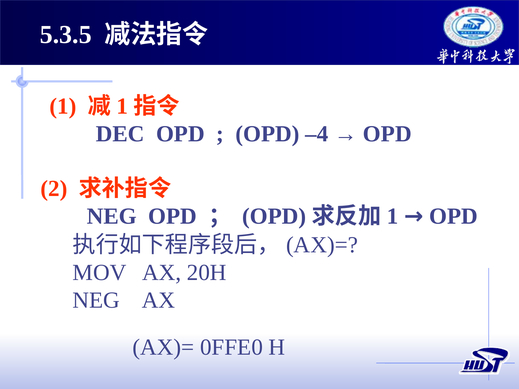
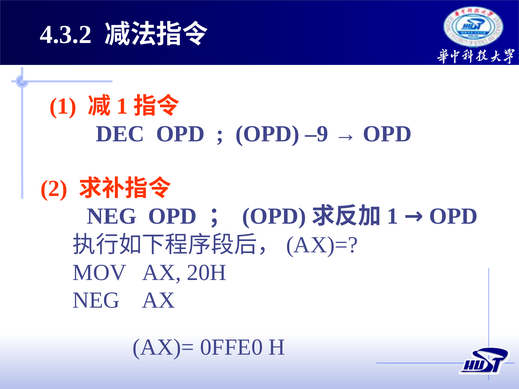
5.3.5: 5.3.5 -> 4.3.2
–4: –4 -> –9
